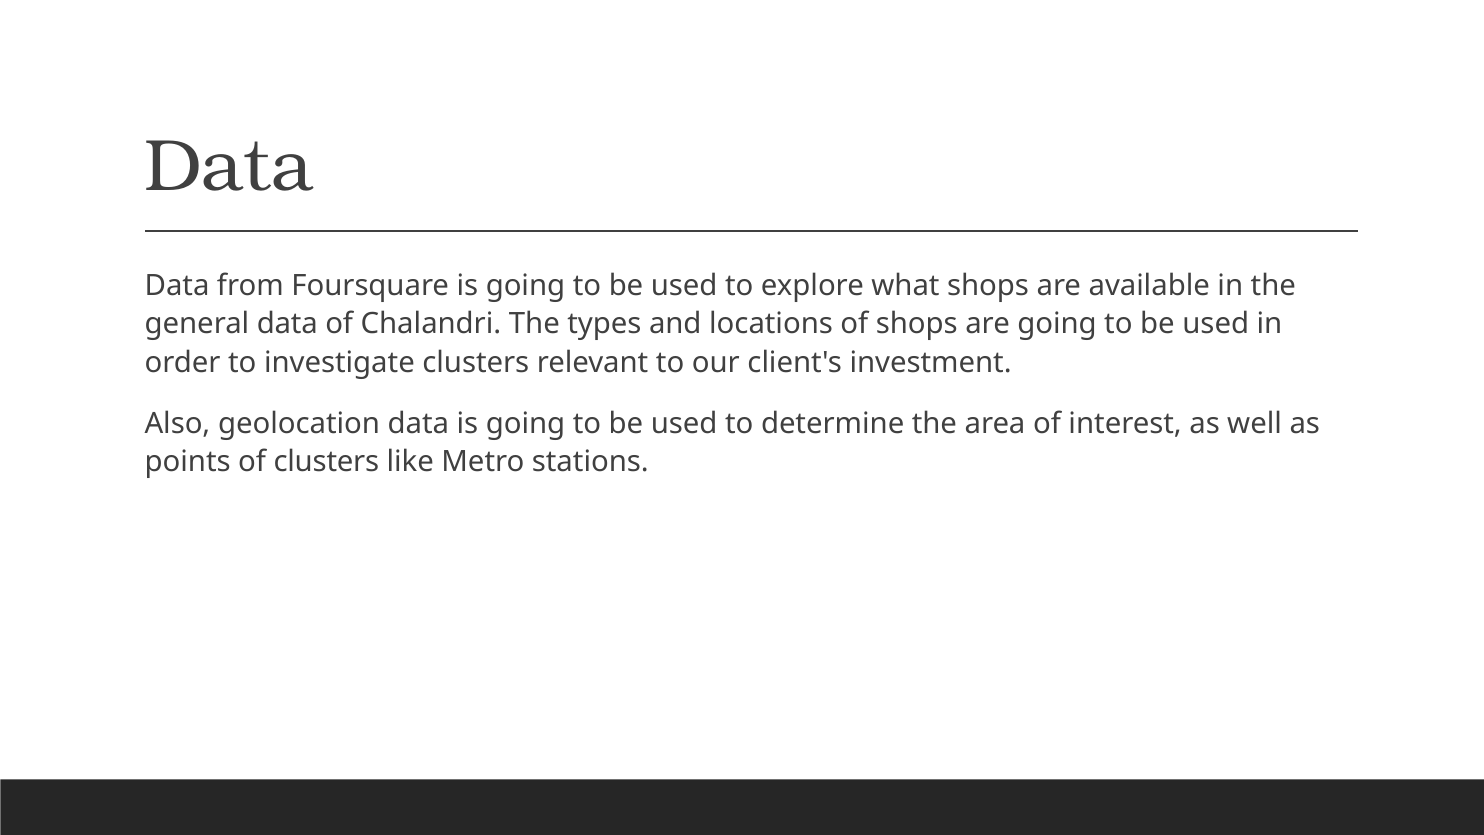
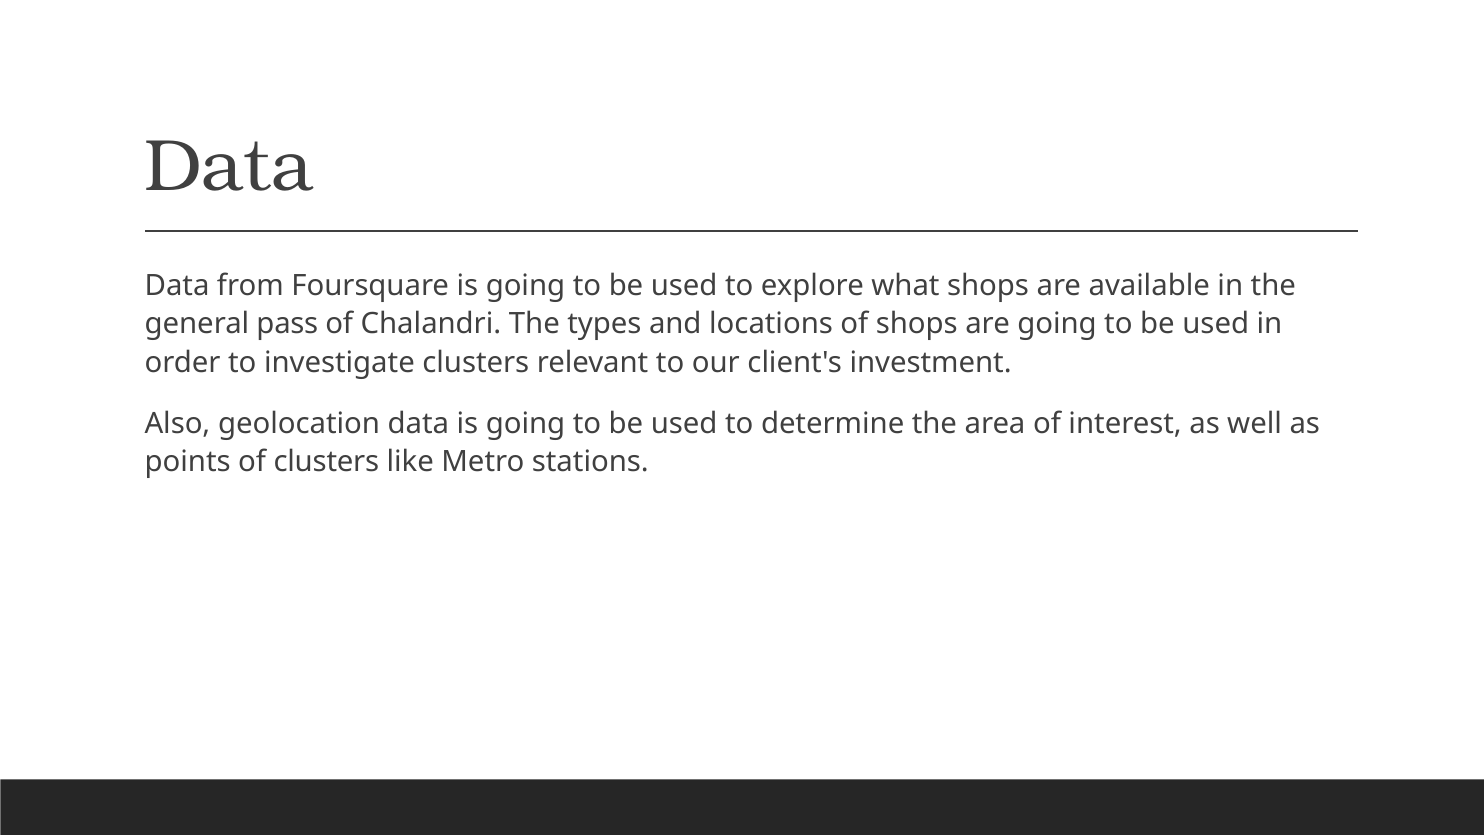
general data: data -> pass
